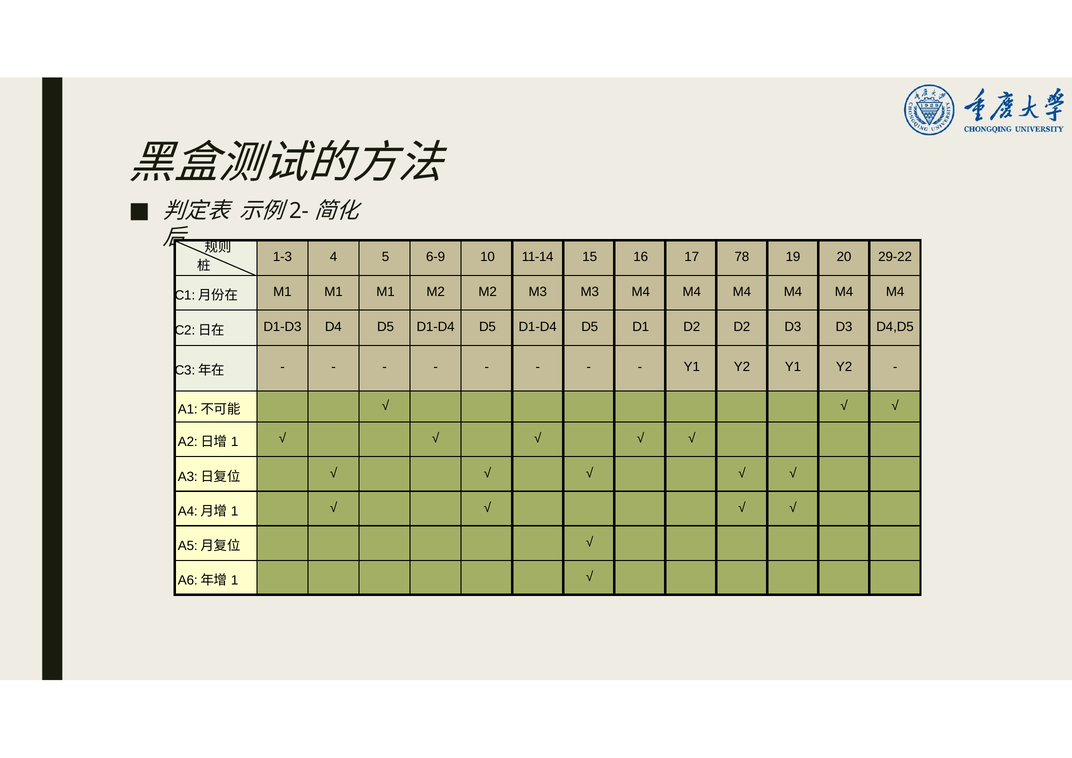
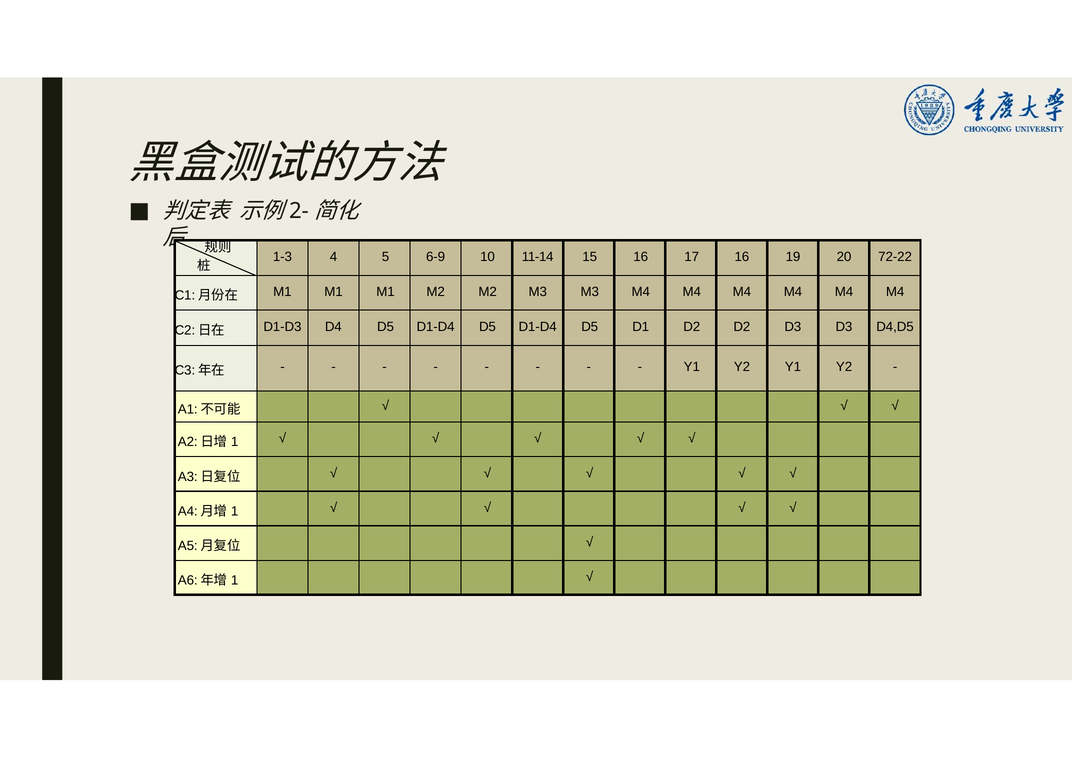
17 78: 78 -> 16
29-22: 29-22 -> 72-22
